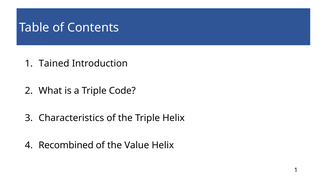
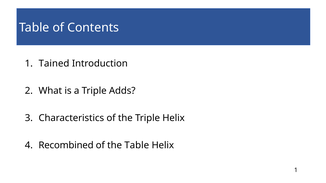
Code: Code -> Adds
the Value: Value -> Table
